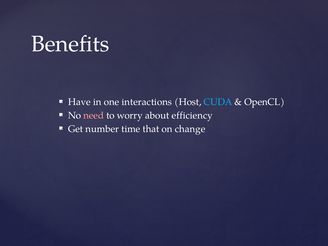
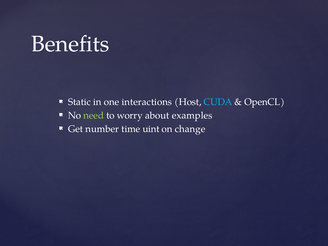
Have: Have -> Static
need colour: pink -> light green
efficiency: efficiency -> examples
that: that -> uint
